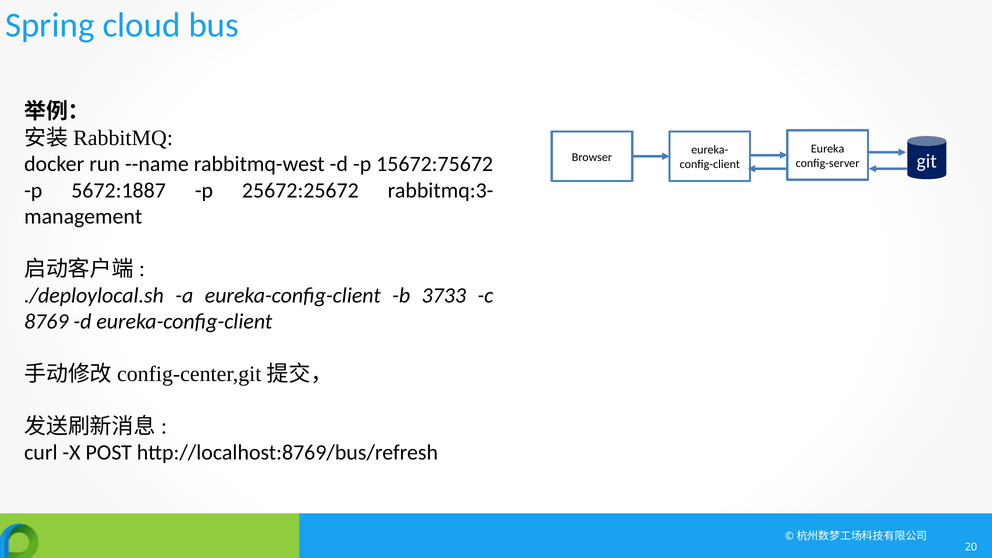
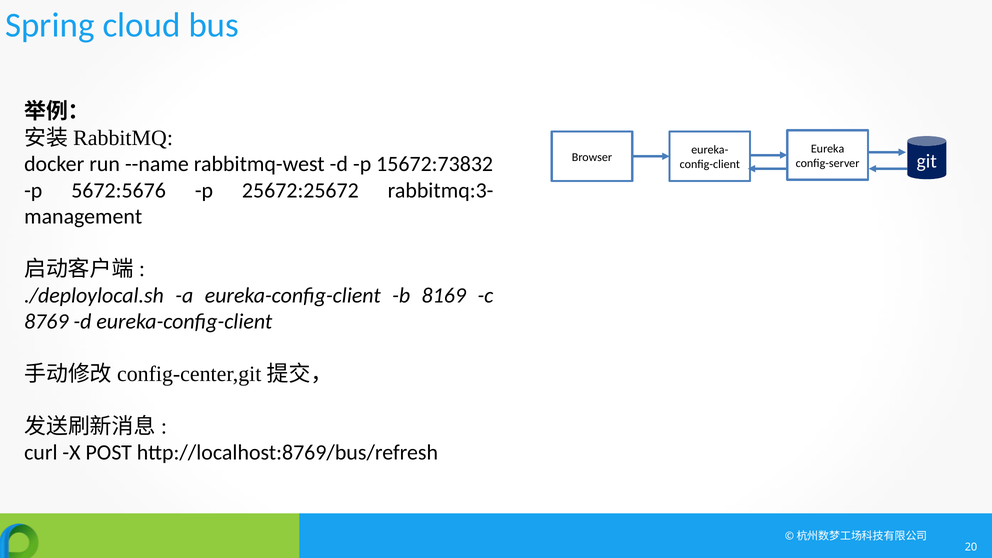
15672:75672: 15672:75672 -> 15672:73832
5672:1887: 5672:1887 -> 5672:5676
3733: 3733 -> 8169
